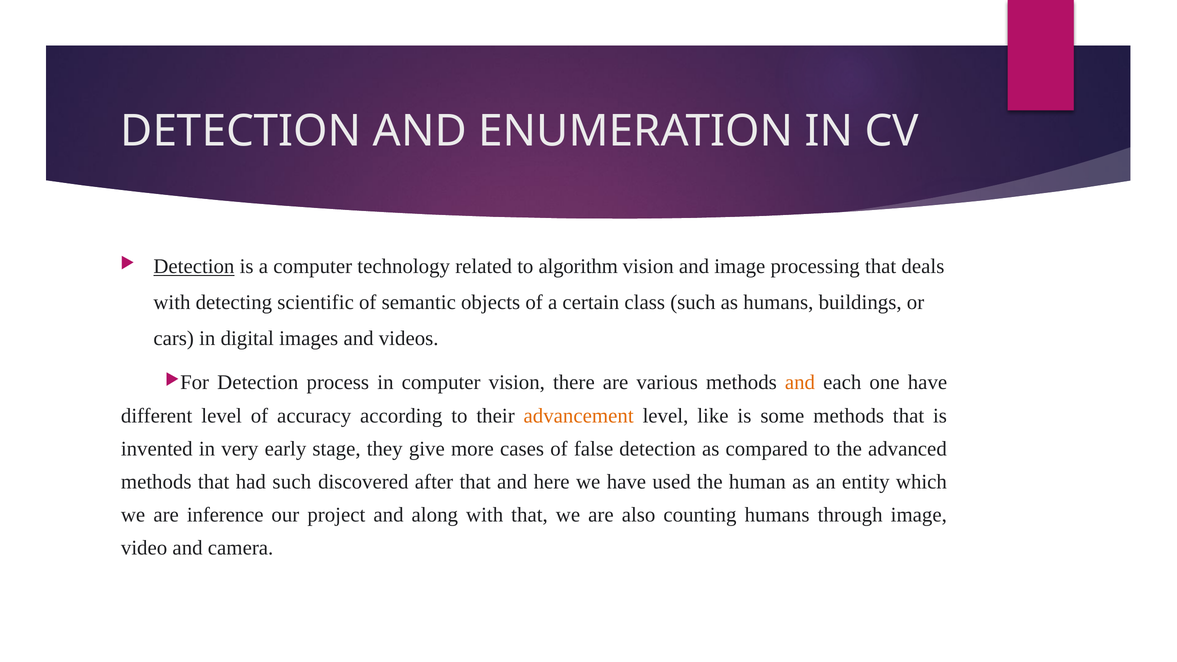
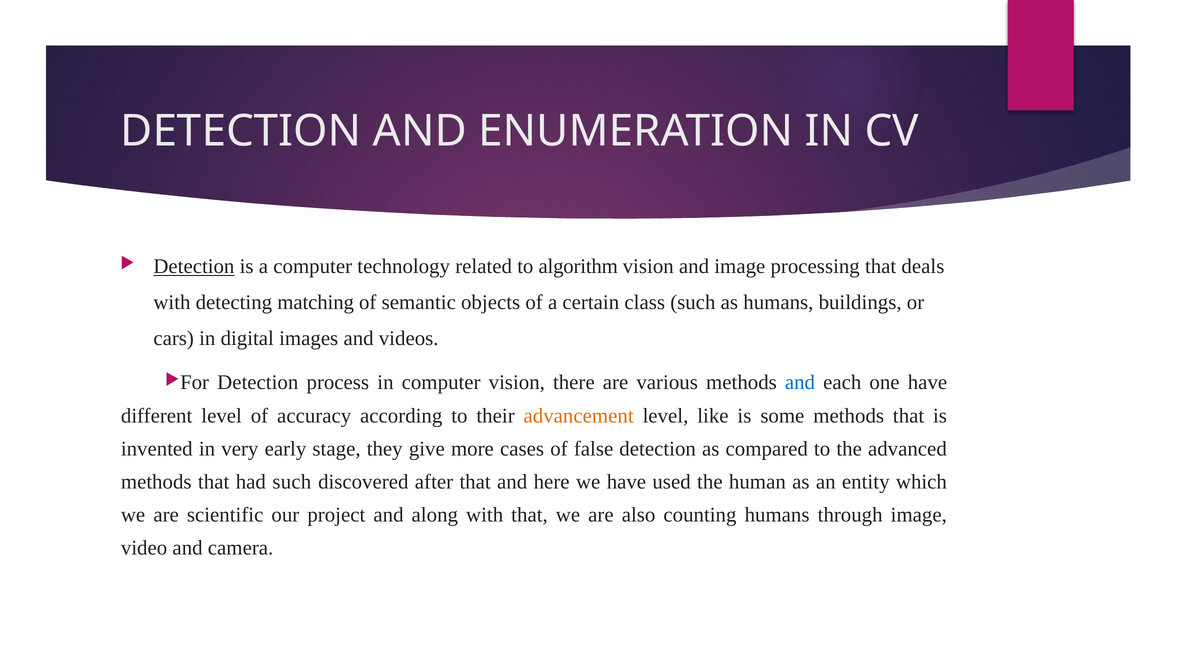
scientific: scientific -> matching
and at (800, 383) colour: orange -> blue
inference: inference -> scientific
